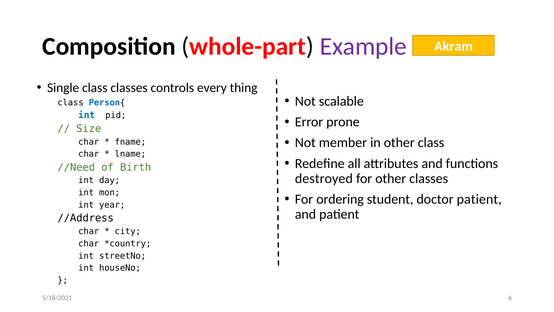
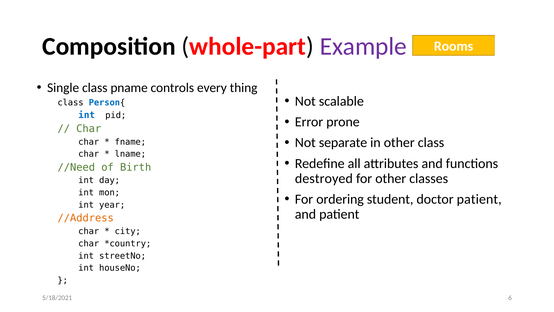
Akram: Akram -> Rooms
class classes: classes -> pname
Size at (89, 129): Size -> Char
member: member -> separate
//Address colour: black -> orange
